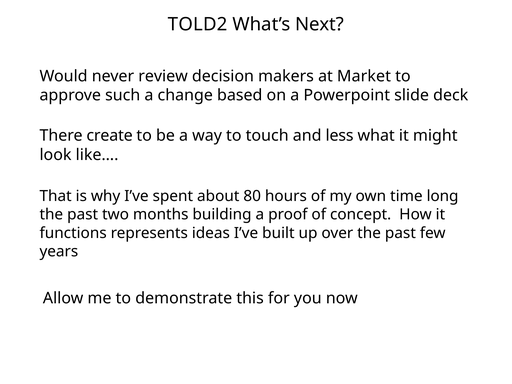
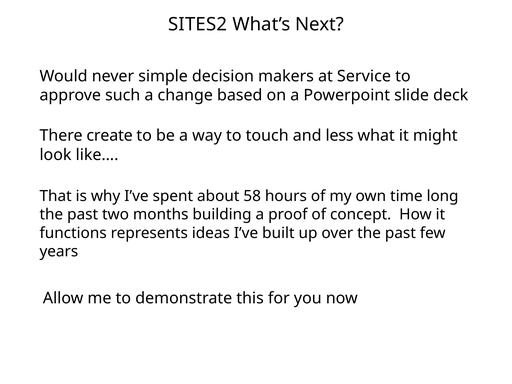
TOLD2: TOLD2 -> SITES2
review: review -> simple
Market: Market -> Service
80: 80 -> 58
